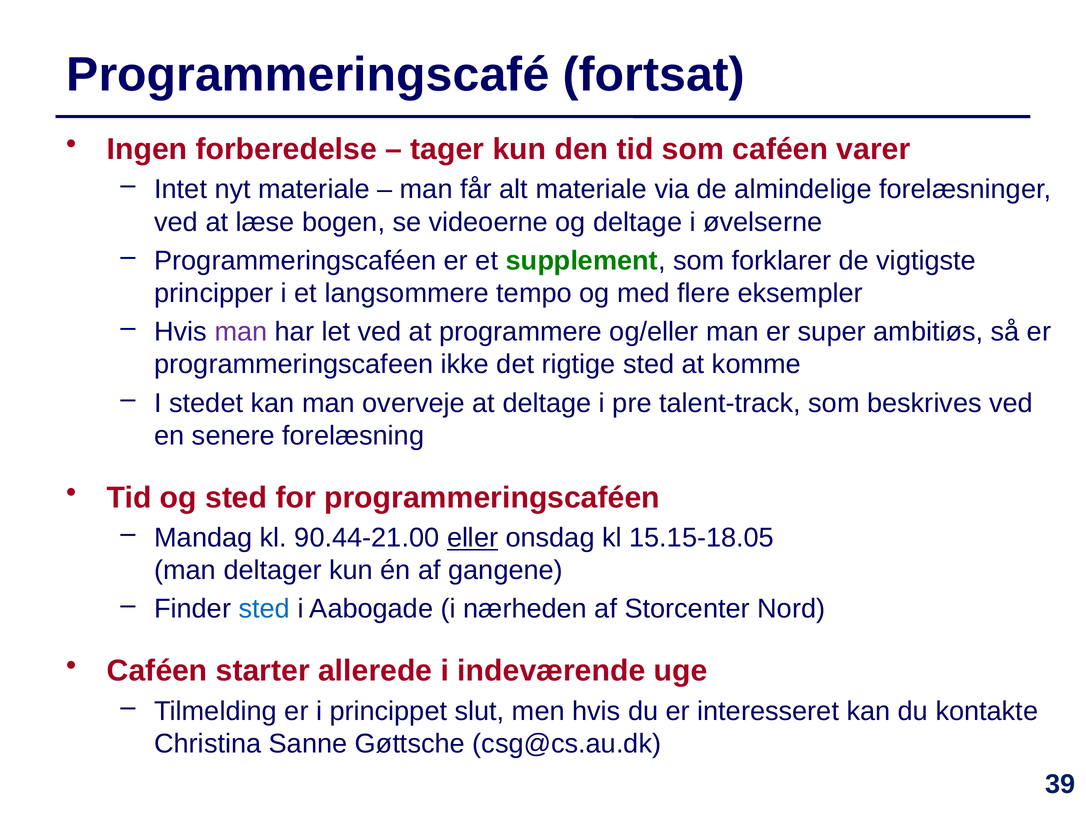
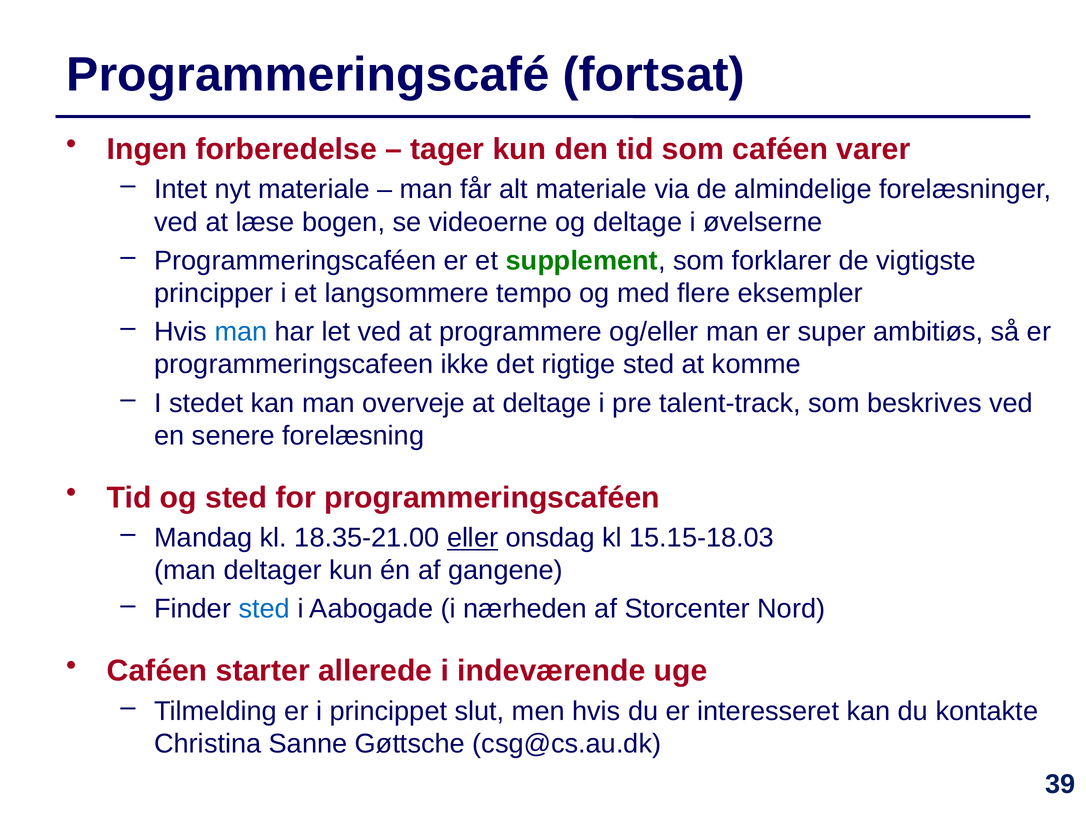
man at (241, 332) colour: purple -> blue
90.44-21.00: 90.44-21.00 -> 18.35-21.00
15.15-18.05: 15.15-18.05 -> 15.15-18.03
